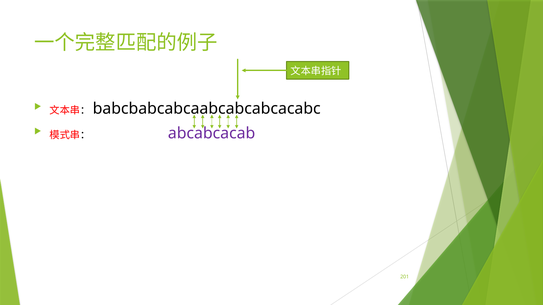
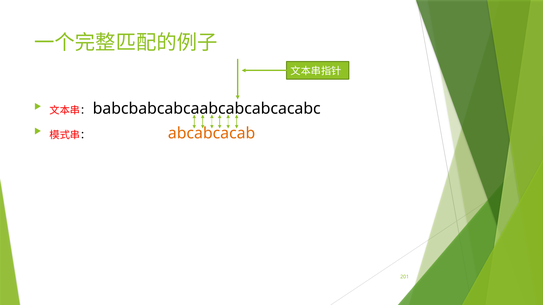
abcabcacab colour: purple -> orange
